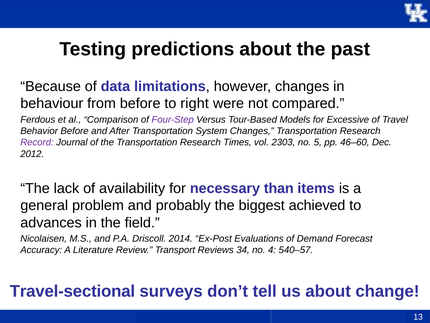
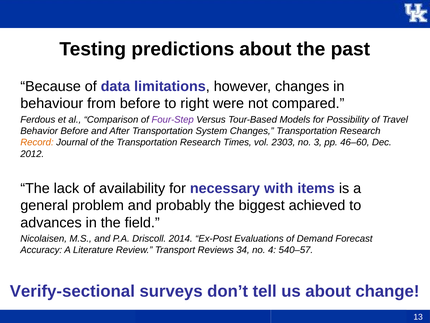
Excessive: Excessive -> Possibility
Record colour: purple -> orange
5: 5 -> 3
than: than -> with
Travel-sectional: Travel-sectional -> Verify-sectional
